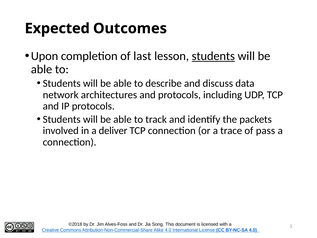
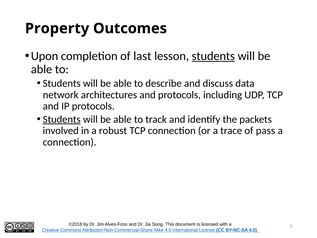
Expected: Expected -> Property
Students at (62, 119) underline: none -> present
deliver: deliver -> robust
